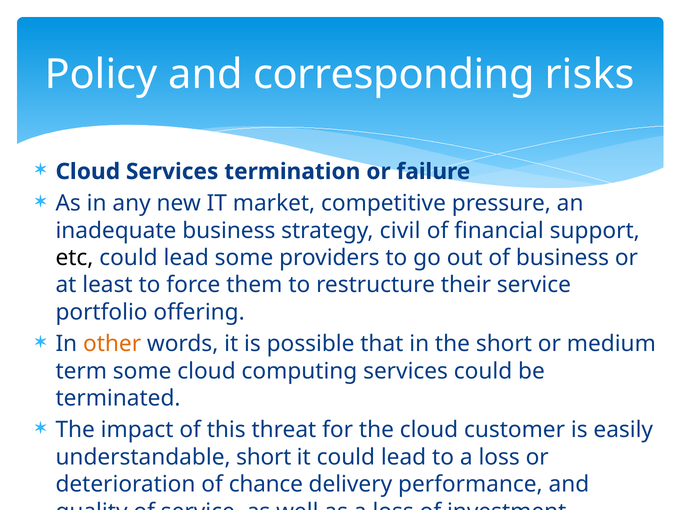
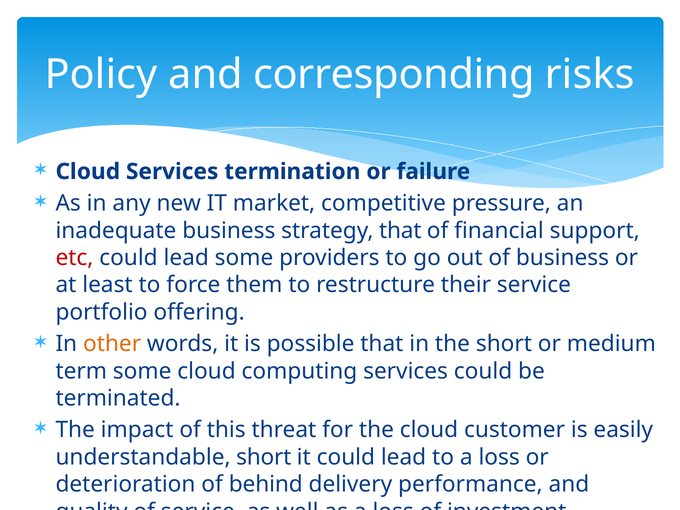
strategy civil: civil -> that
etc colour: black -> red
chance: chance -> behind
